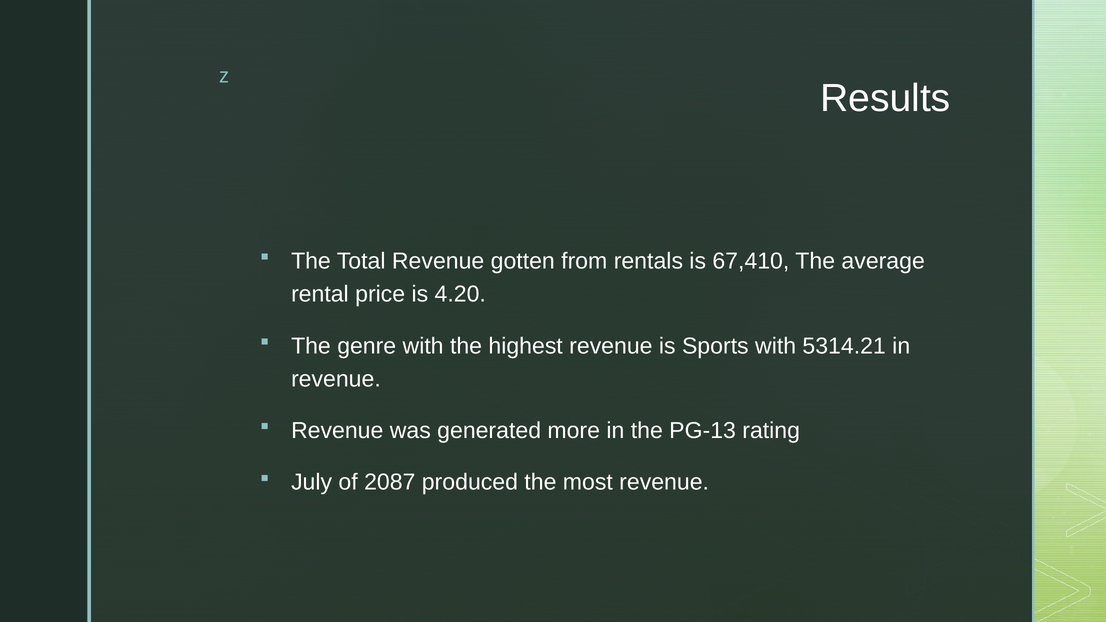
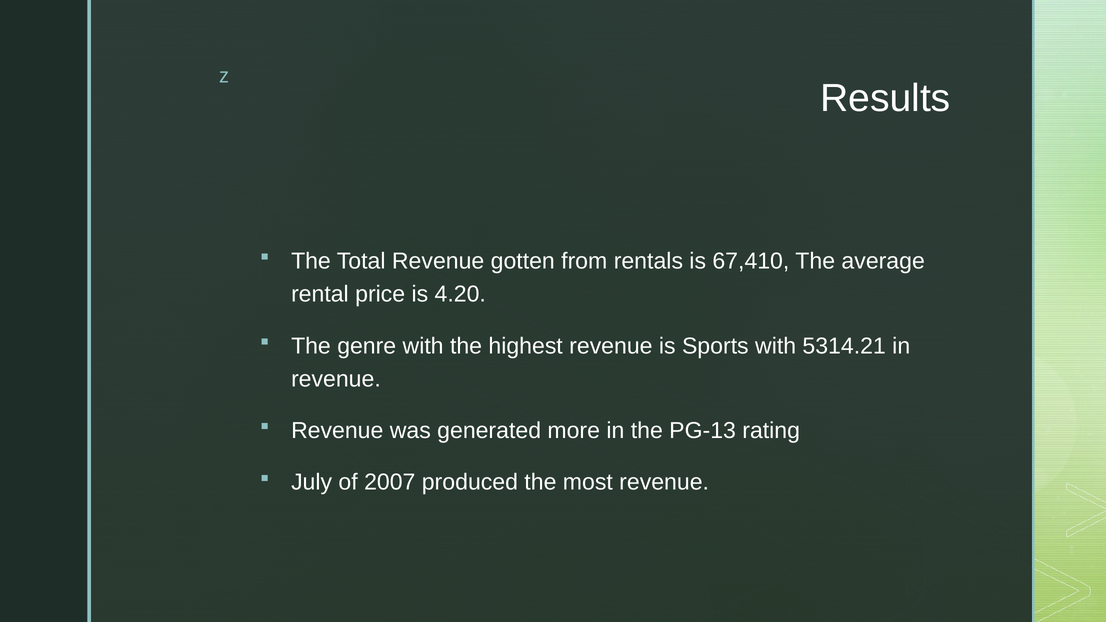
2087: 2087 -> 2007
